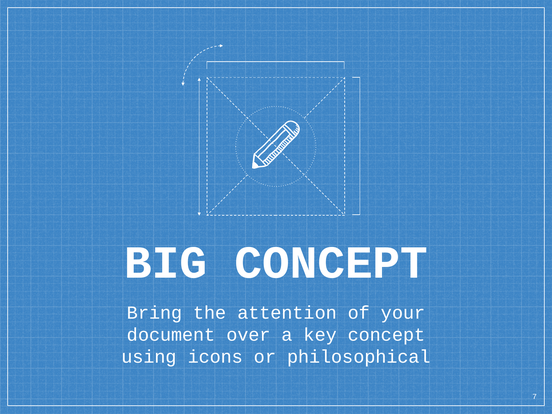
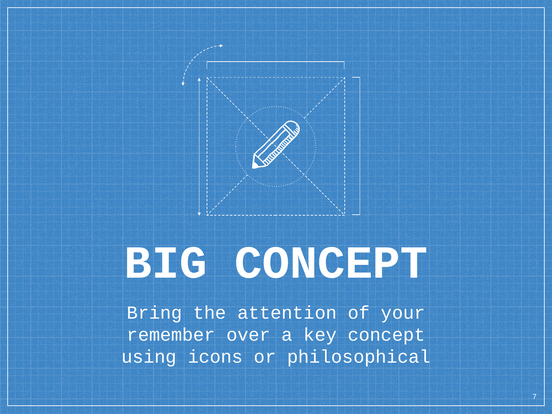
document: document -> remember
